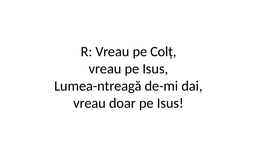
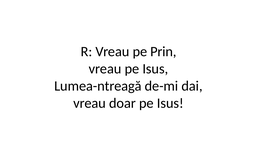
Colț: Colț -> Prin
